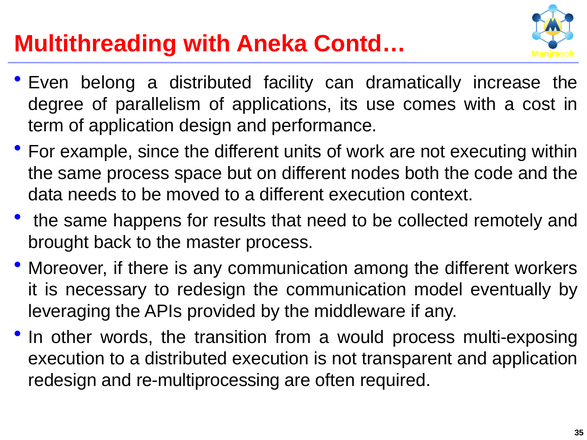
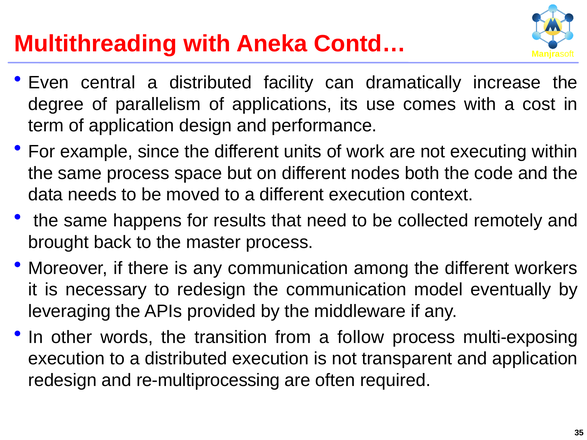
belong: belong -> central
would: would -> follow
